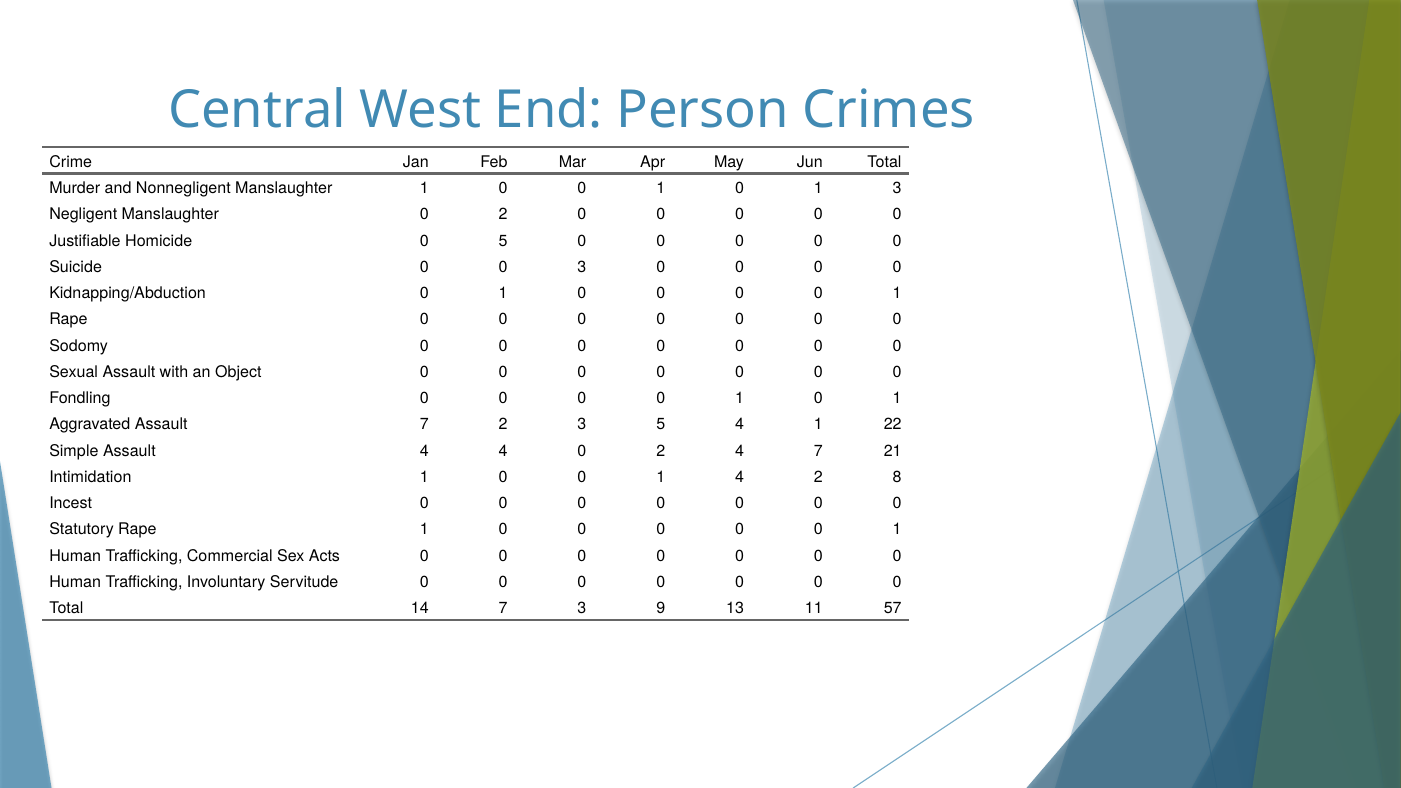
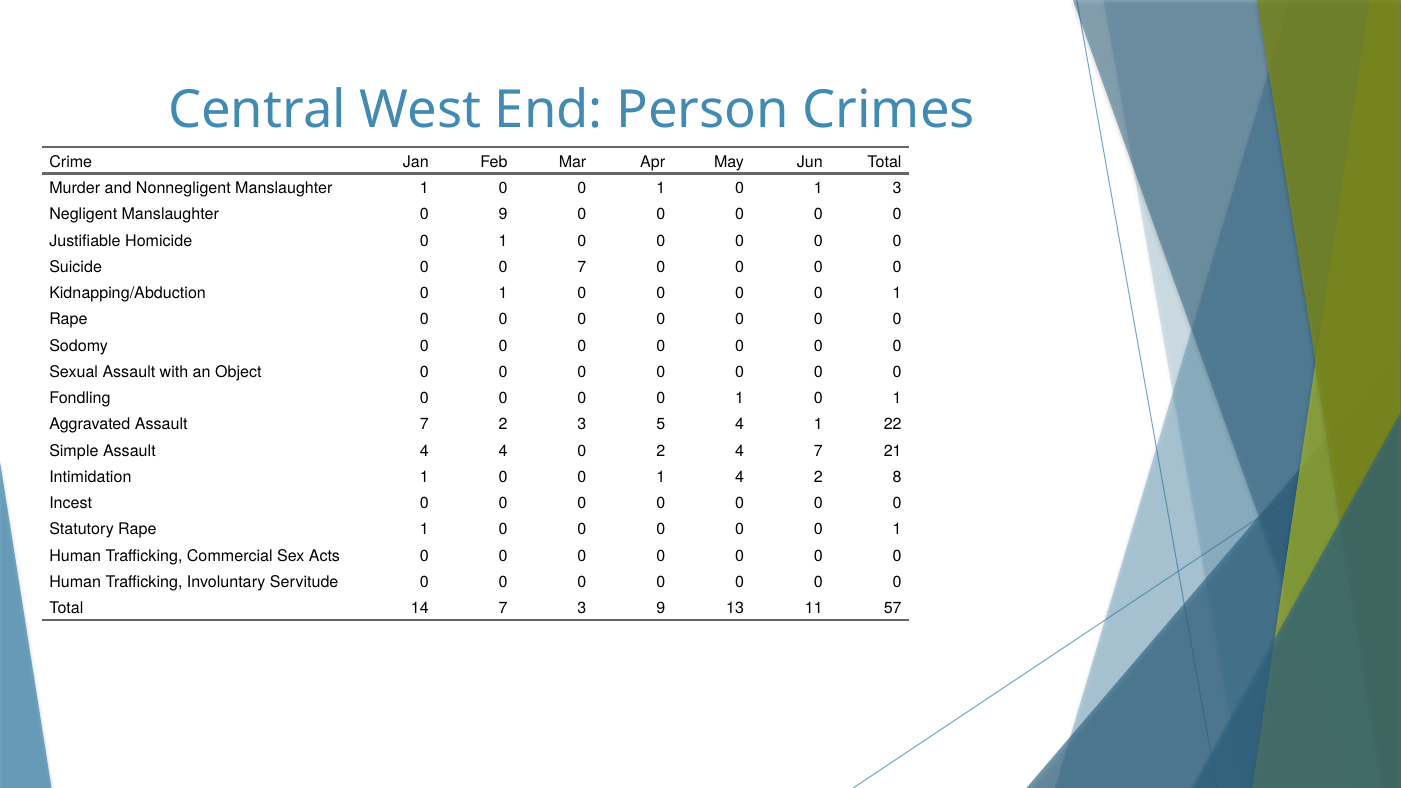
Manslaughter 0 2: 2 -> 9
Homicide 0 5: 5 -> 1
0 3: 3 -> 7
